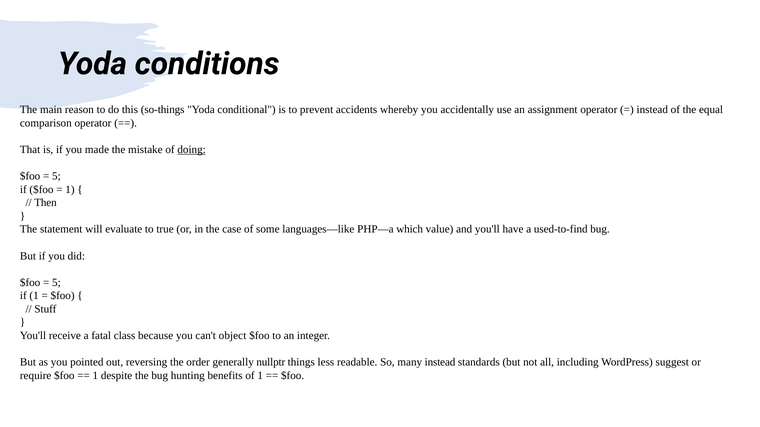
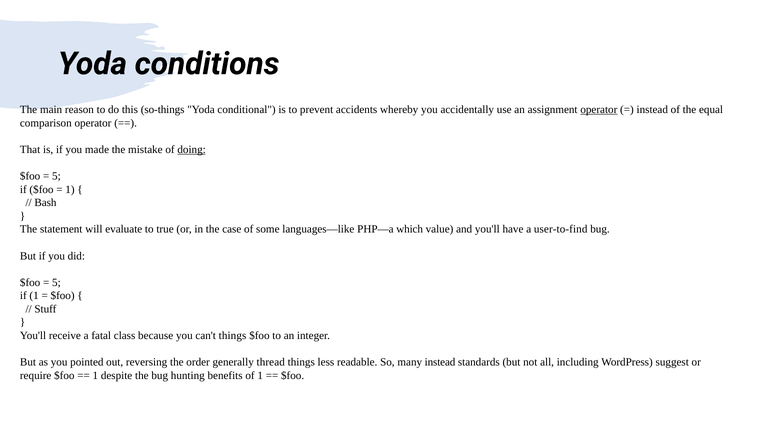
operator at (599, 110) underline: none -> present
Then: Then -> Bash
used-to-find: used-to-find -> user-to-find
can't object: object -> things
nullptr: nullptr -> thread
